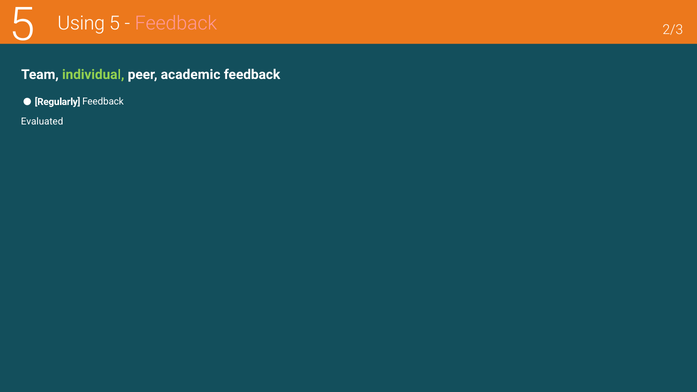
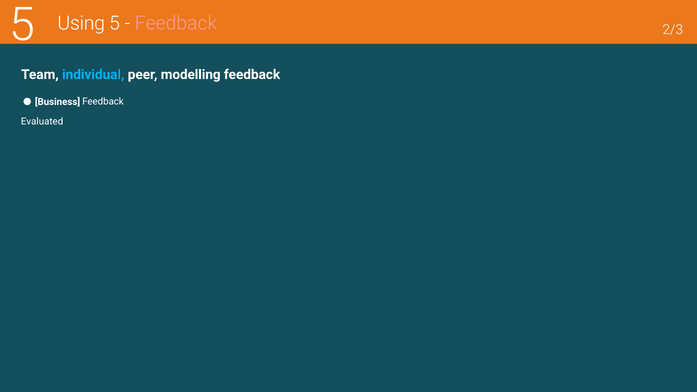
individual colour: light green -> light blue
academic: academic -> modelling
Regularly: Regularly -> Business
